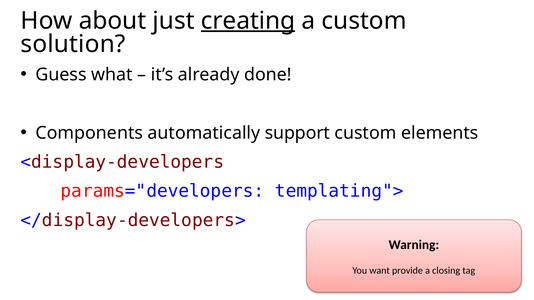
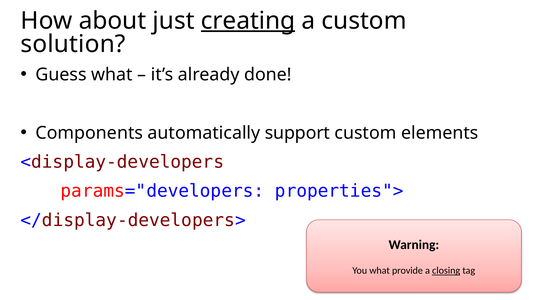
templating">: templating"> -> properties">
You want: want -> what
closing underline: none -> present
